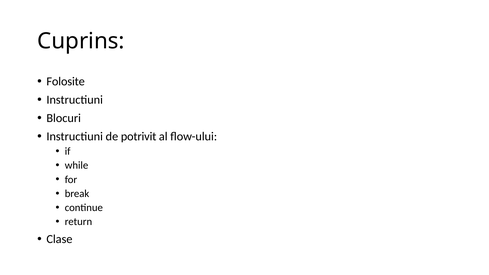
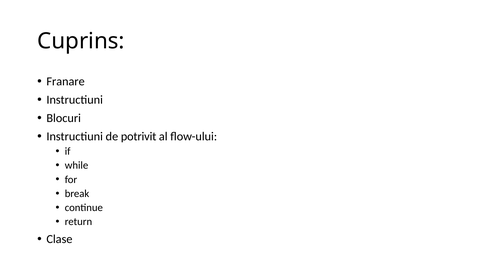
Folosite: Folosite -> Franare
